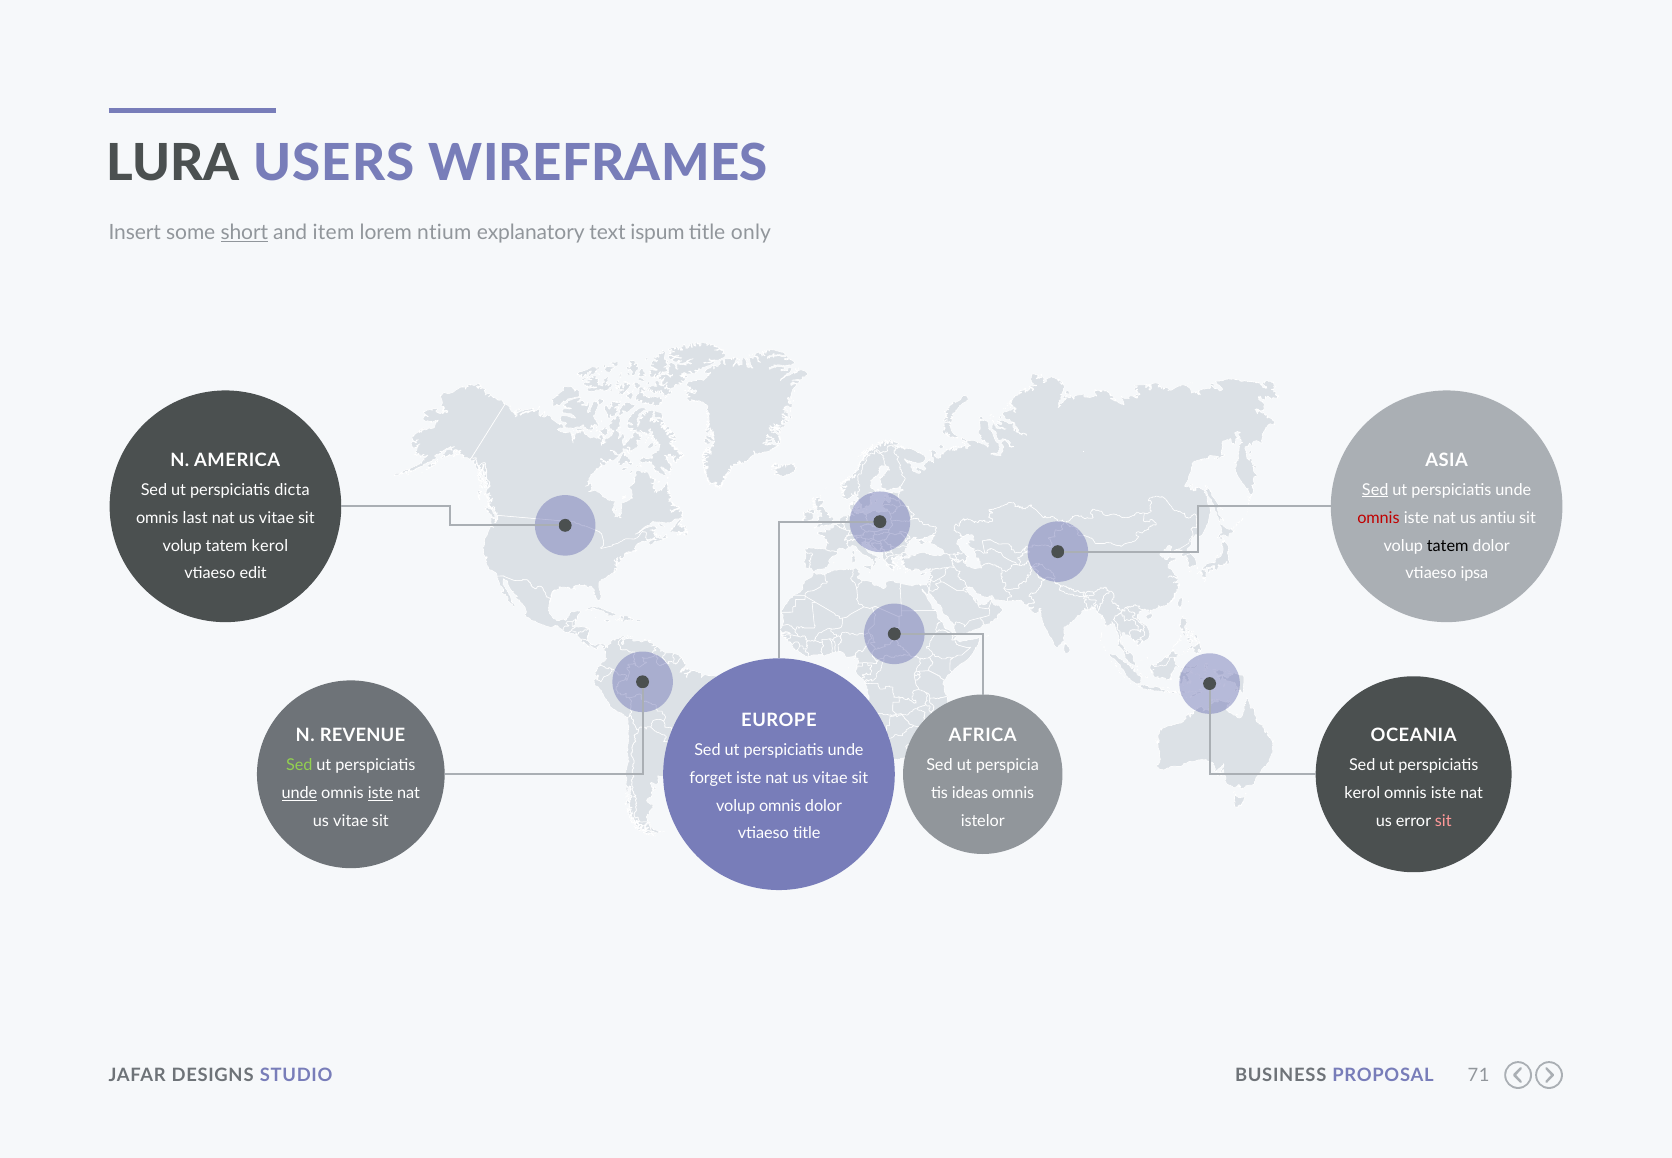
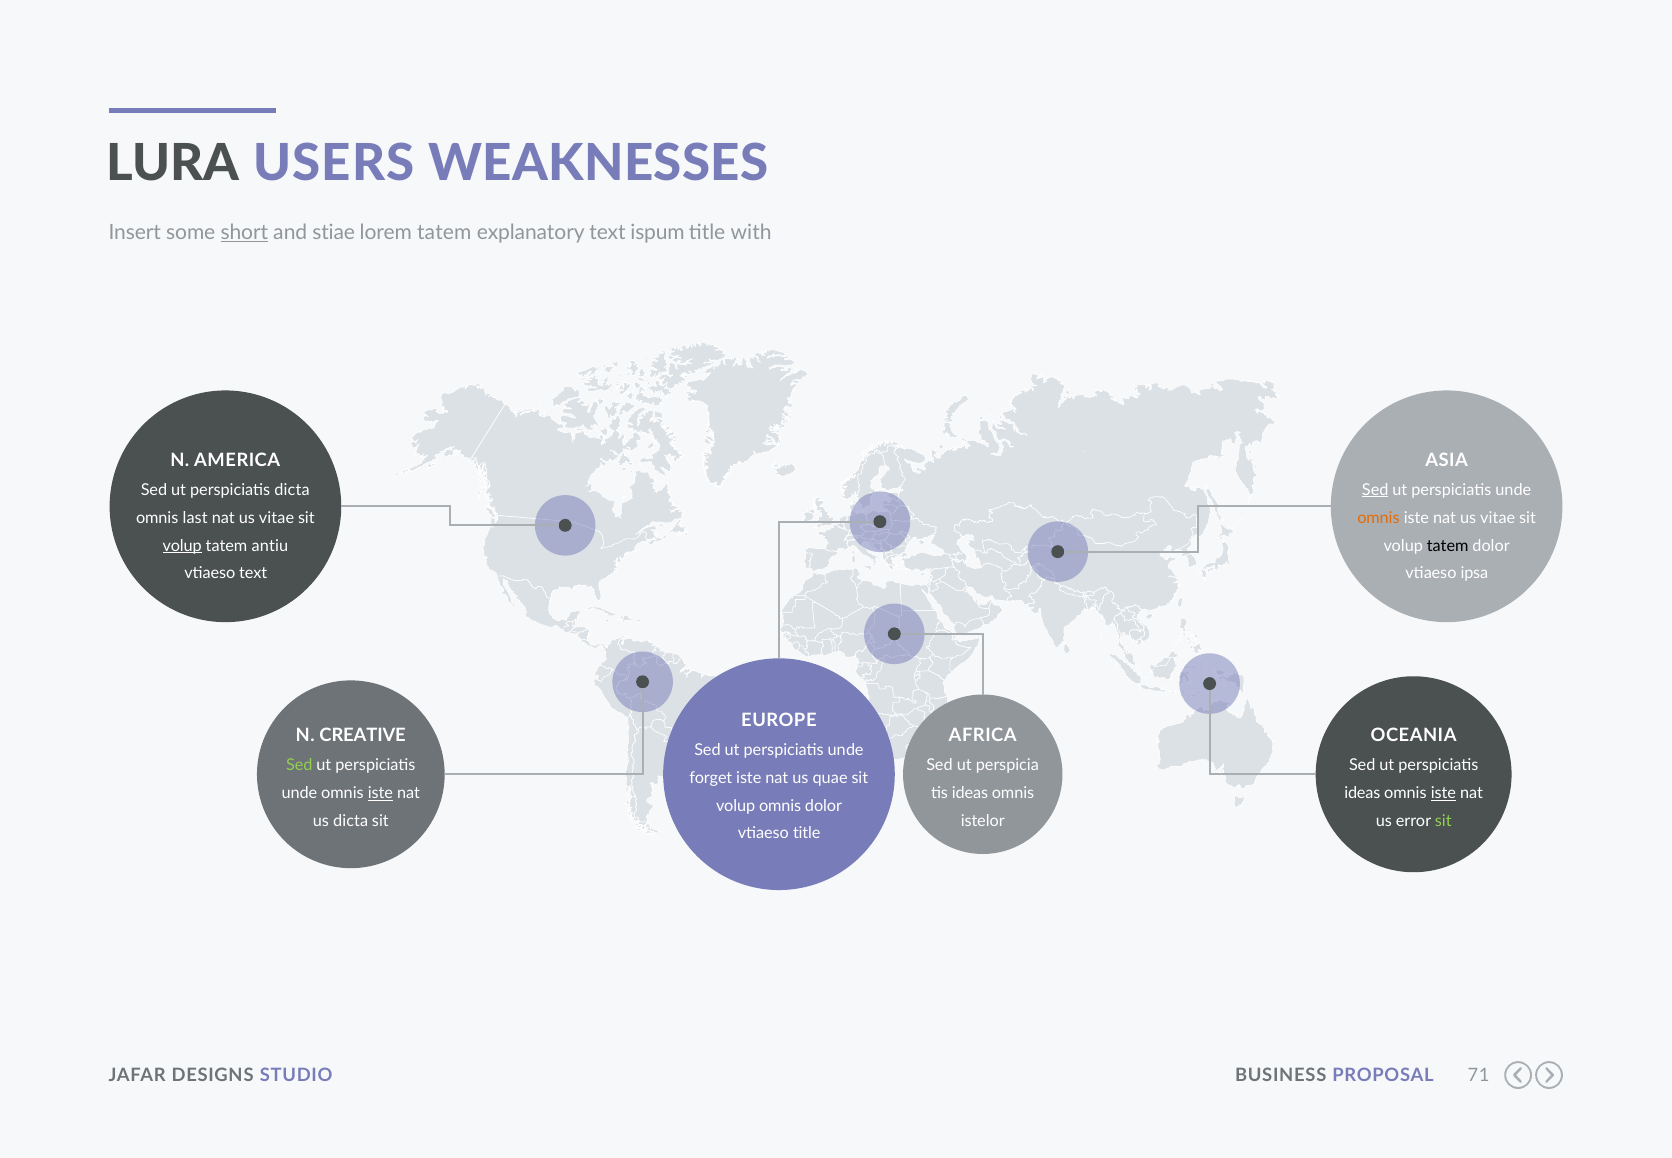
WIREFRAMES: WIREFRAMES -> WEAKNESSES
item: item -> stiae
lorem ntium: ntium -> tatem
only: only -> with
omnis at (1378, 518) colour: red -> orange
iste nat us antiu: antiu -> vitae
volup at (182, 545) underline: none -> present
tatem kerol: kerol -> antiu
vtiaeso edit: edit -> text
REVENUE: REVENUE -> CREATIVE
vitae at (830, 777): vitae -> quae
unde at (299, 793) underline: present -> none
kerol at (1362, 793): kerol -> ideas
iste at (1443, 793) underline: none -> present
vitae at (351, 821): vitae -> dicta
sit at (1443, 821) colour: pink -> light green
